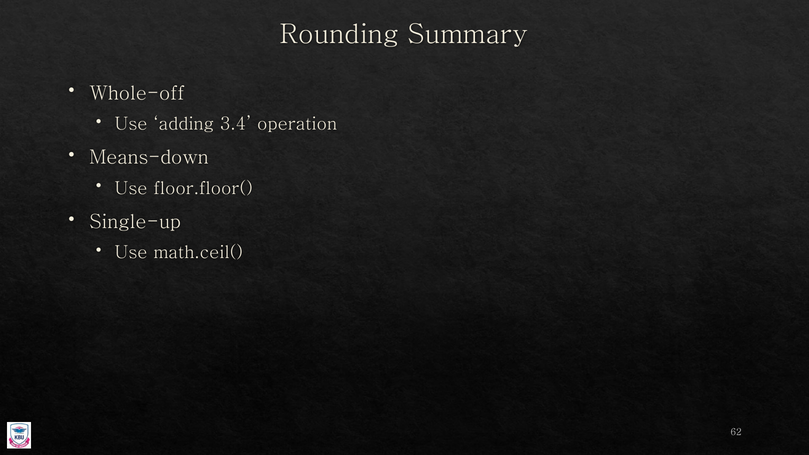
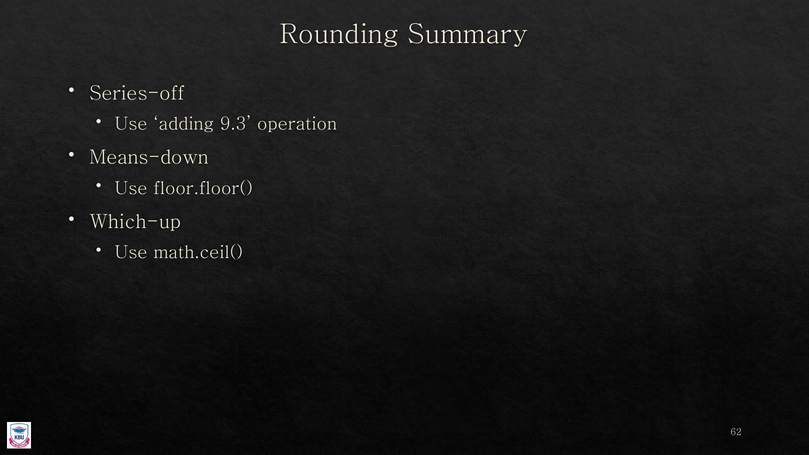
Whole-off: Whole-off -> Series-off
3.4: 3.4 -> 9.3
Single-up: Single-up -> Which-up
